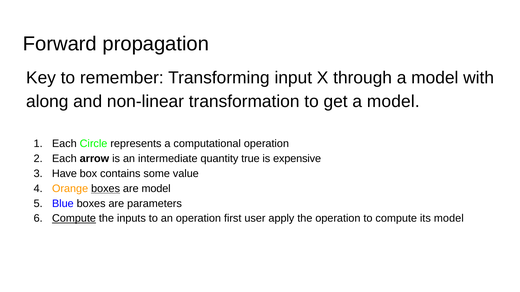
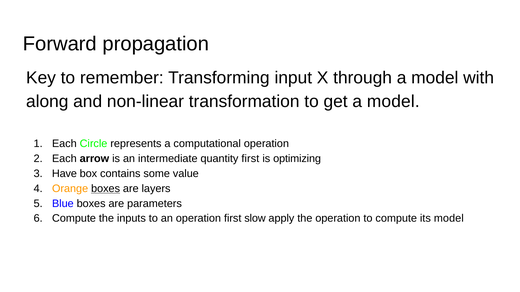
quantity true: true -> first
expensive: expensive -> optimizing
are model: model -> layers
Compute at (74, 219) underline: present -> none
user: user -> slow
